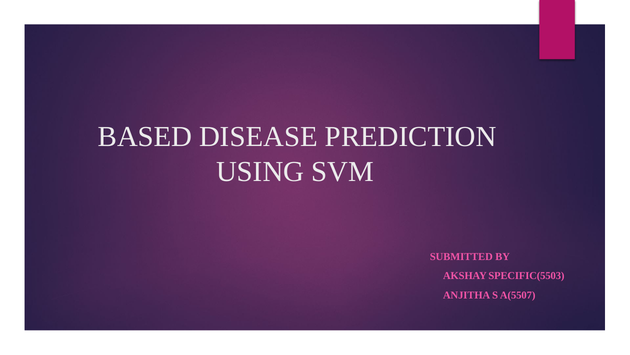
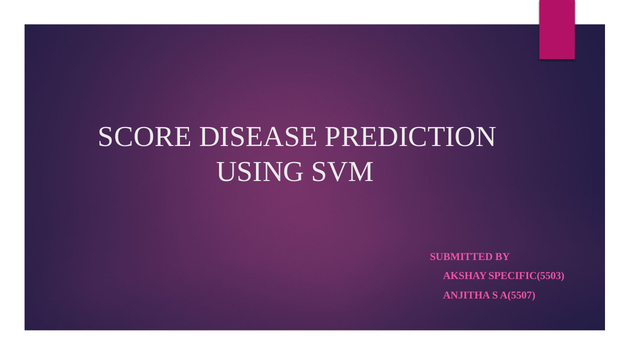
BASED: BASED -> SCORE
